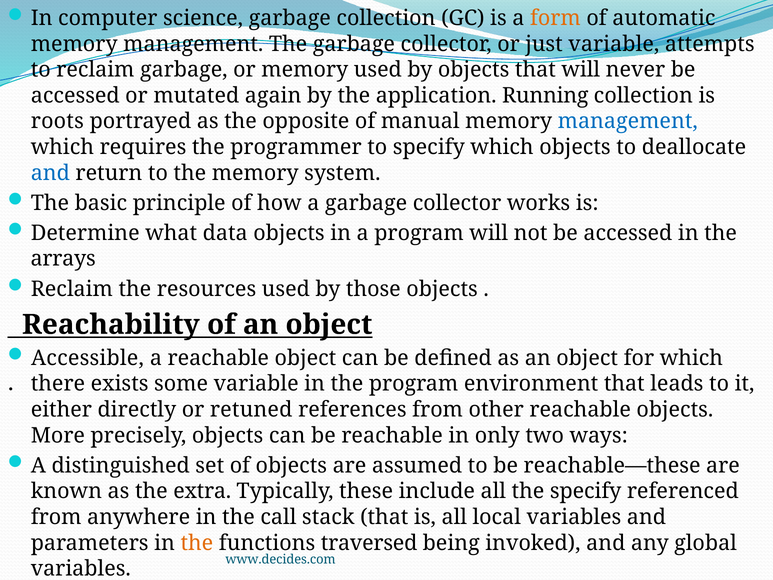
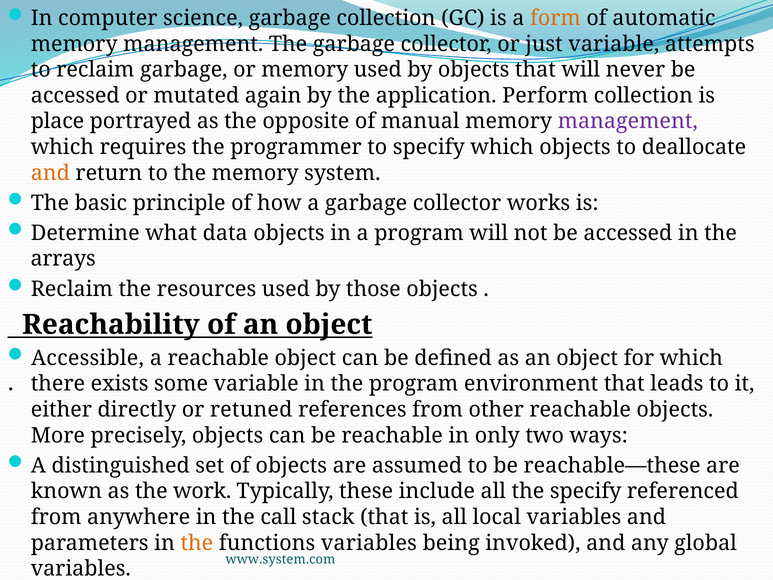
Running: Running -> Perform
roots: roots -> place
management at (628, 121) colour: blue -> purple
and at (50, 173) colour: blue -> orange
extra: extra -> work
functions traversed: traversed -> variables
www.decides.com: www.decides.com -> www.system.com
